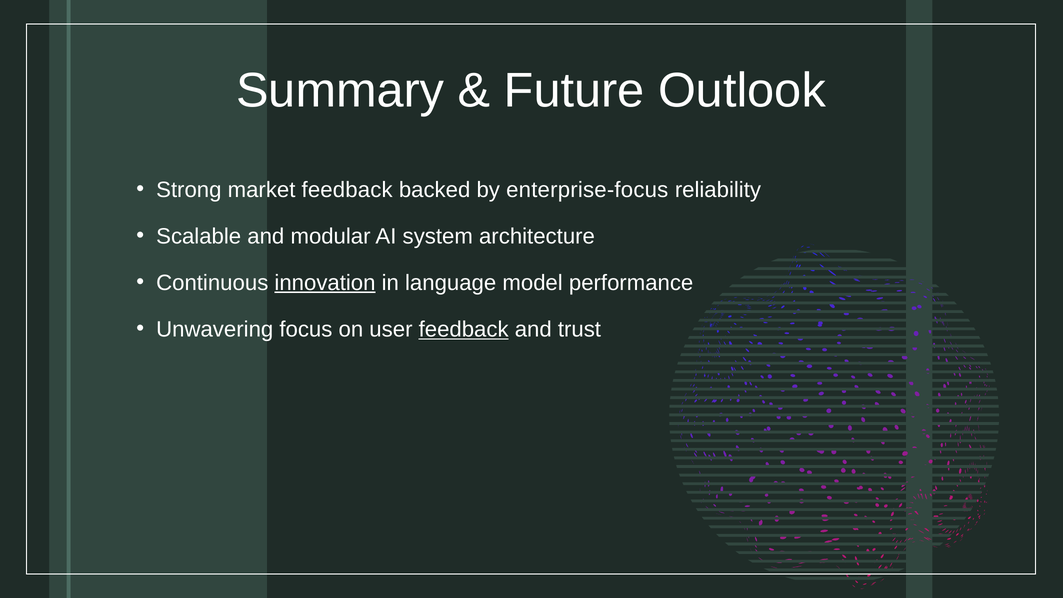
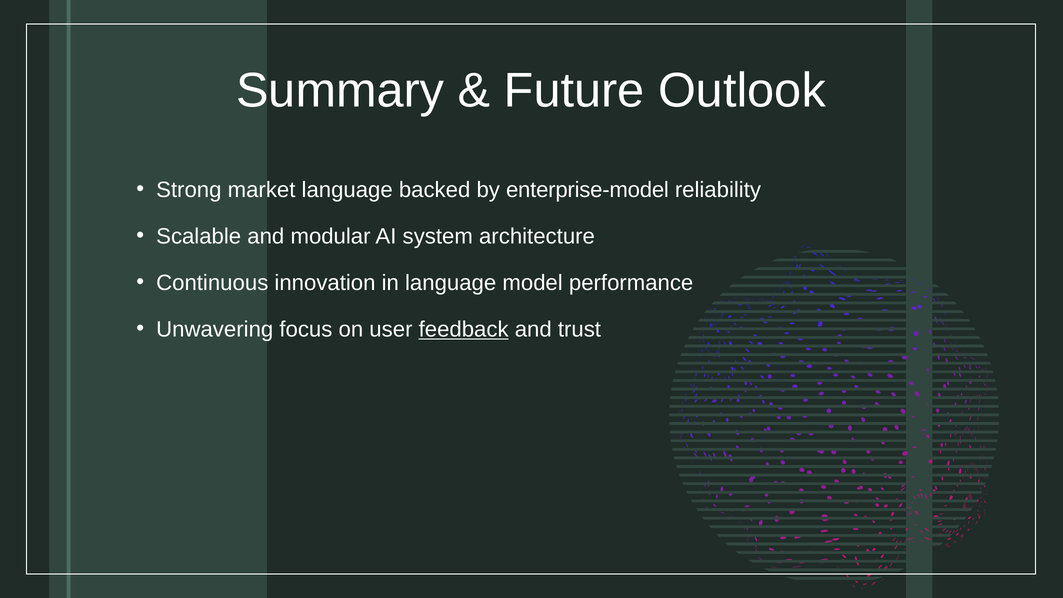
market feedback: feedback -> language
enterprise-focus: enterprise-focus -> enterprise-model
innovation underline: present -> none
